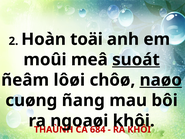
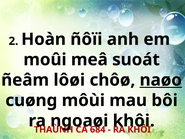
toäi: toäi -> ñôïi
suoát underline: present -> none
ñang: ñang -> môùi
